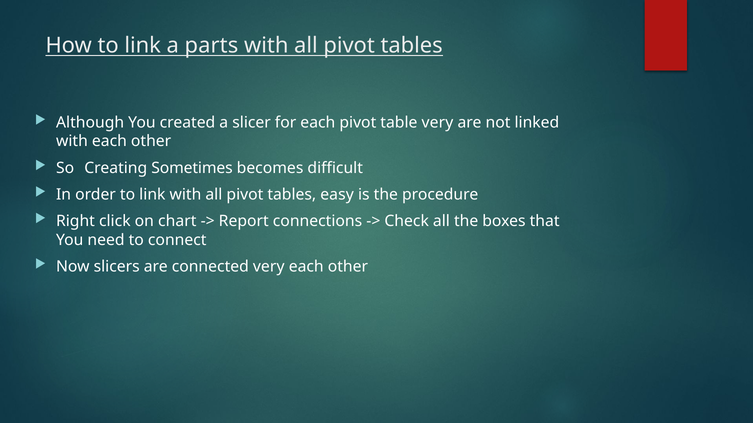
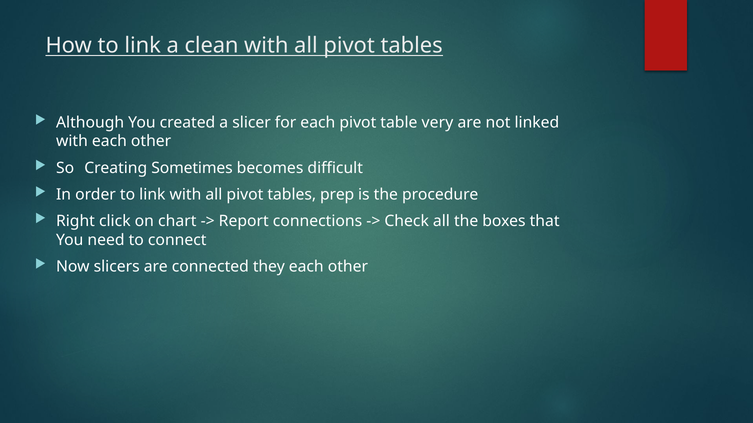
parts: parts -> clean
easy: easy -> prep
connected very: very -> they
